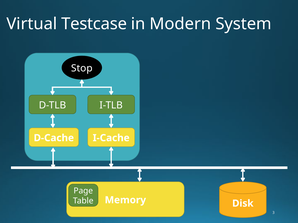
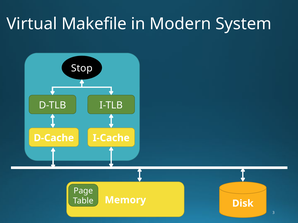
Testcase: Testcase -> Makefile
